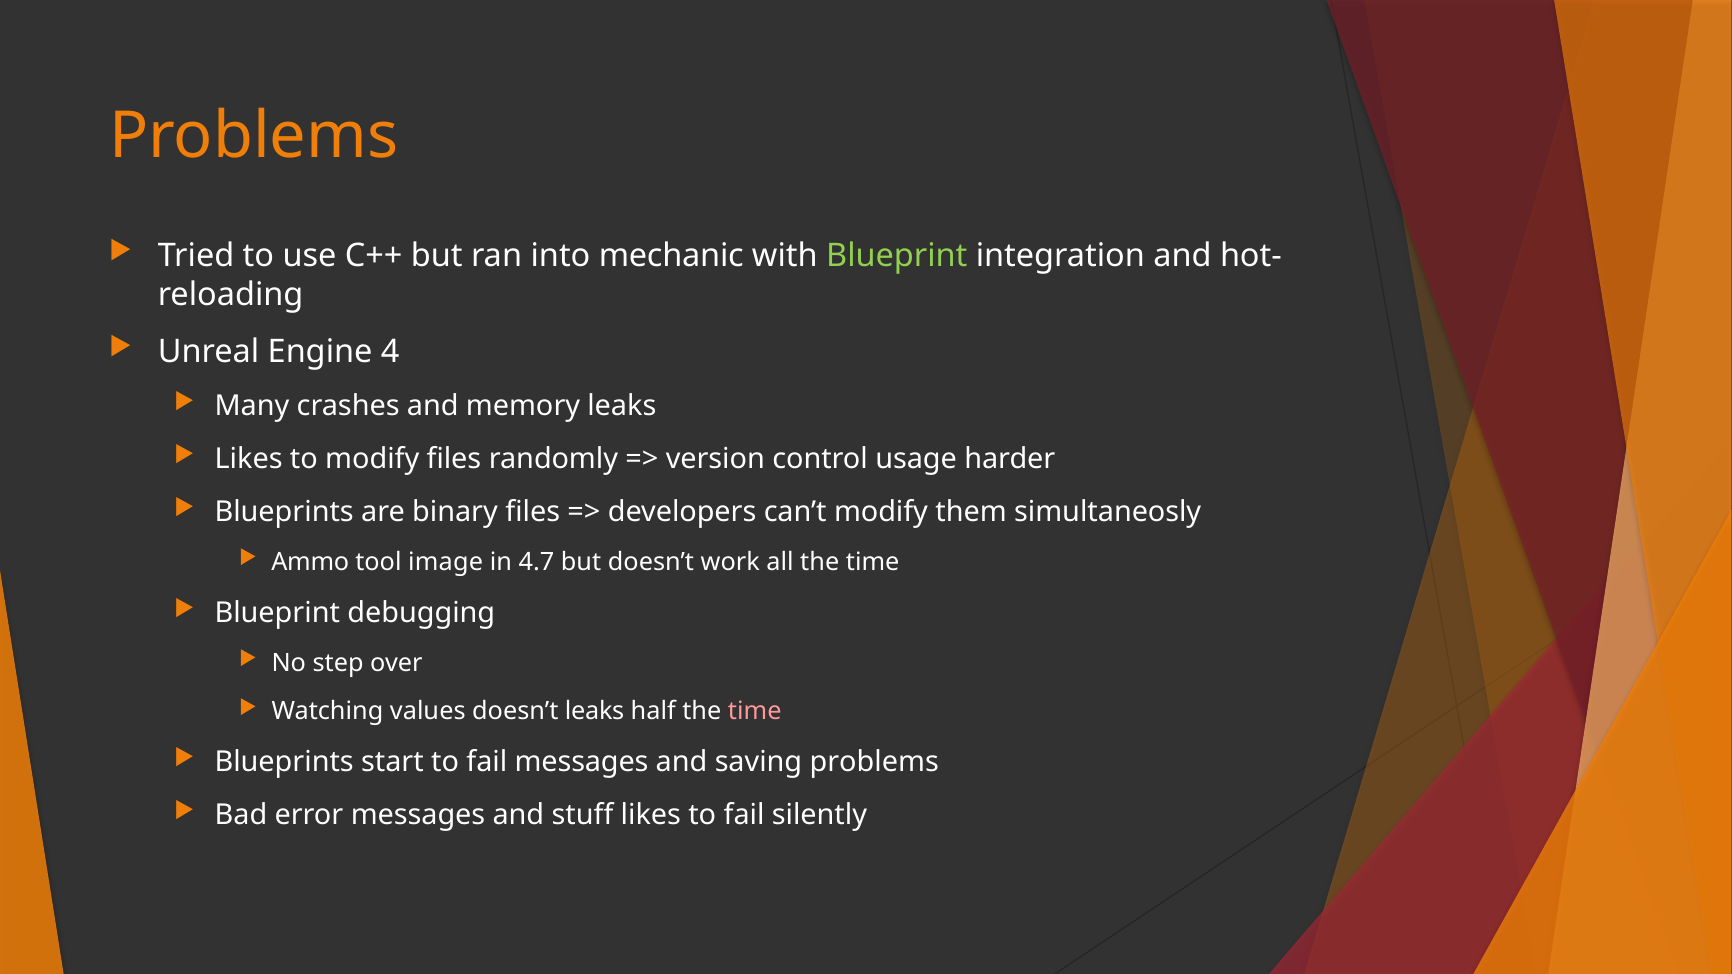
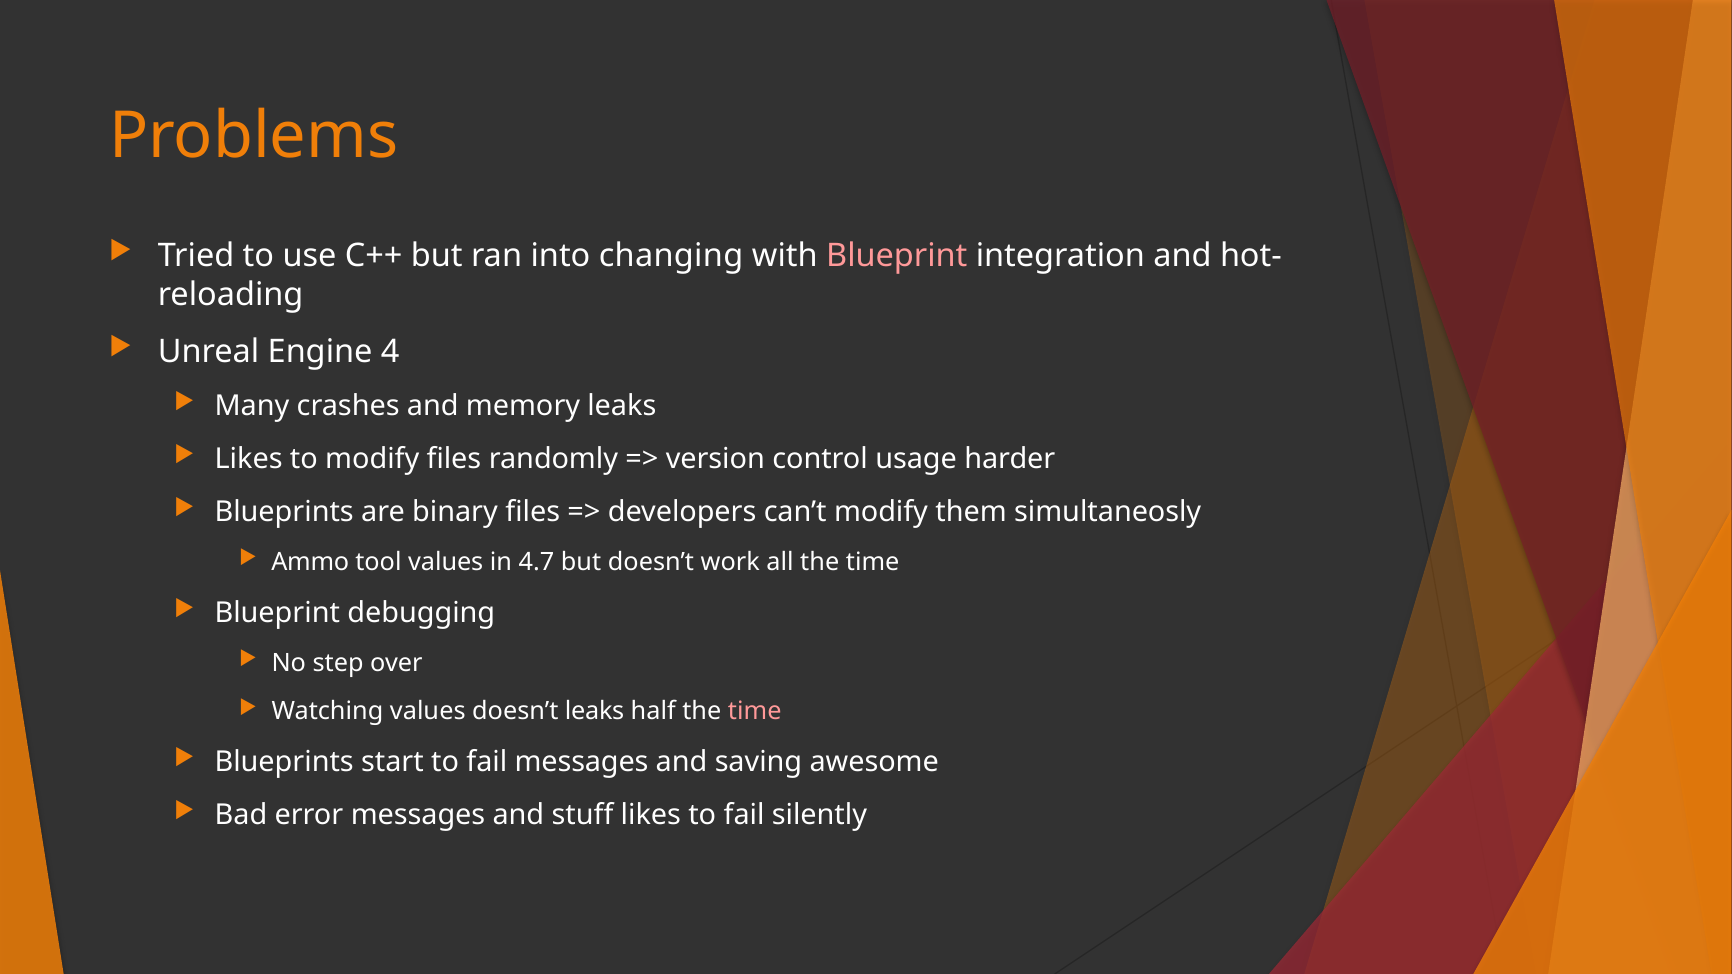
mechanic: mechanic -> changing
Blueprint at (897, 256) colour: light green -> pink
tool image: image -> values
saving problems: problems -> awesome
